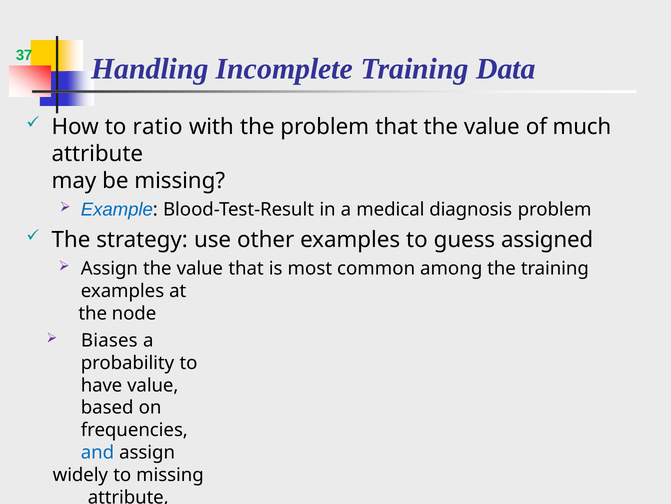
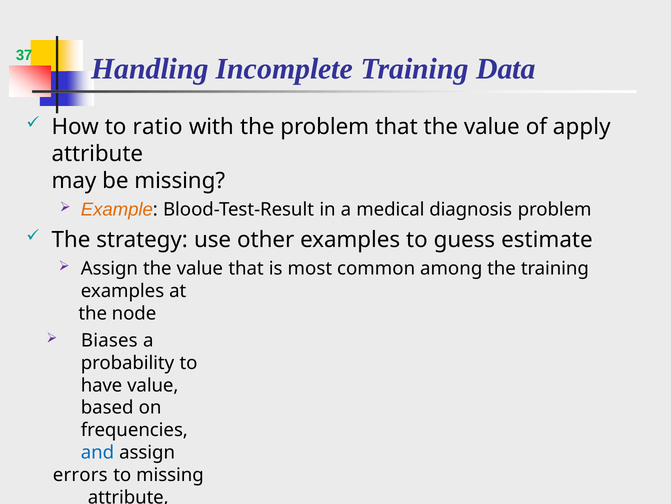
much: much -> apply
Example colour: blue -> orange
assigned: assigned -> estimate
widely: widely -> errors
